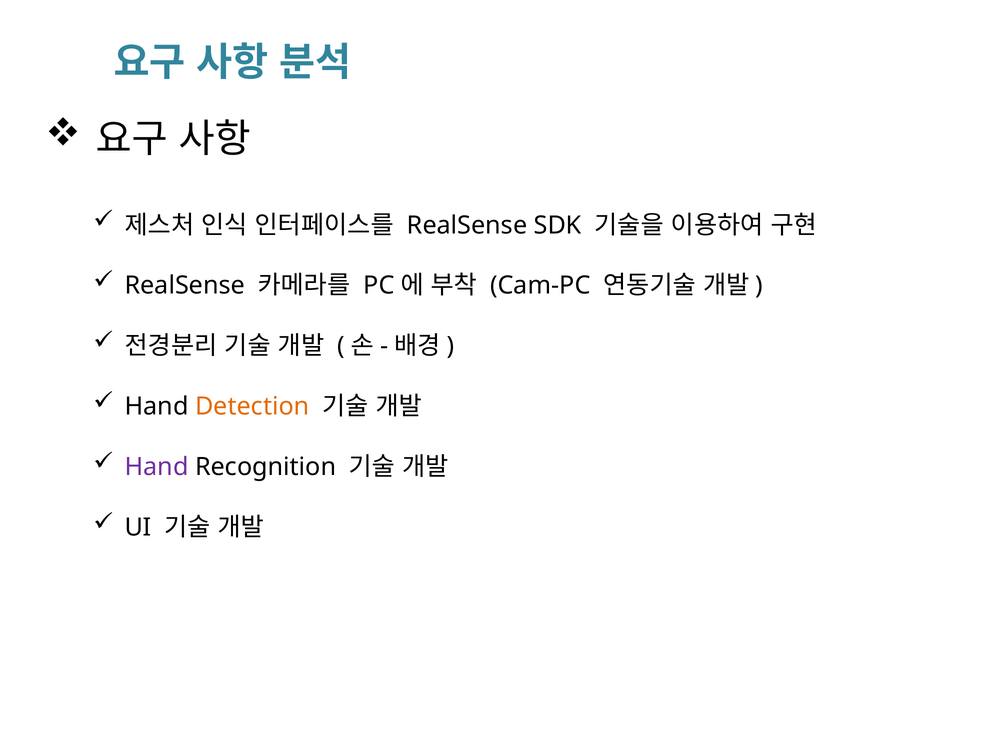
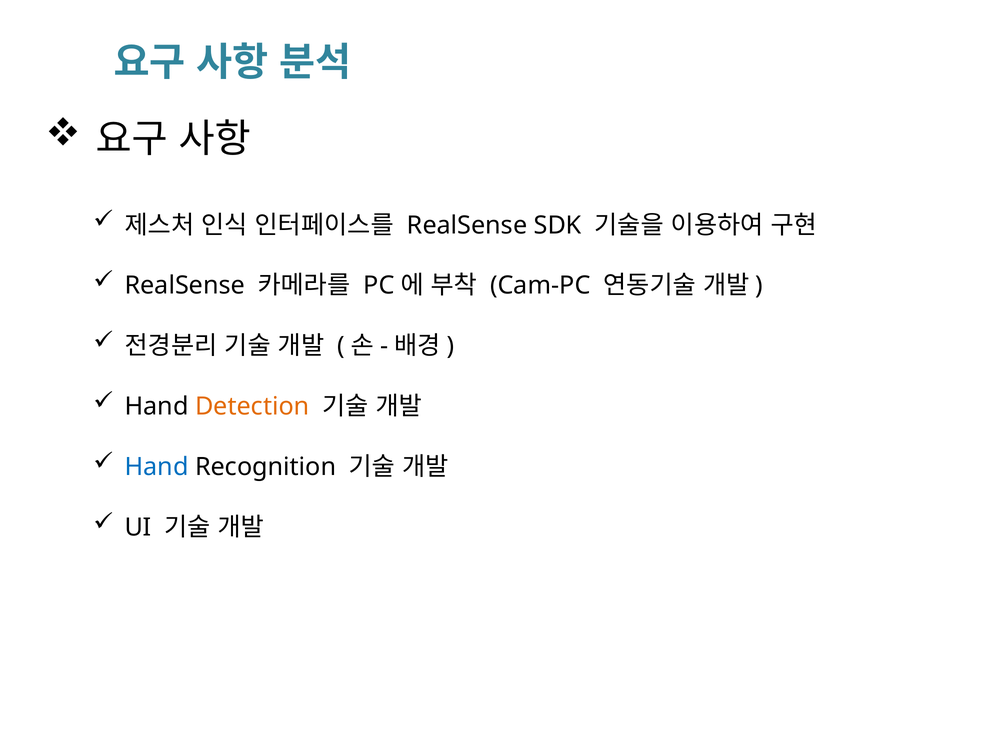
Hand at (157, 467) colour: purple -> blue
